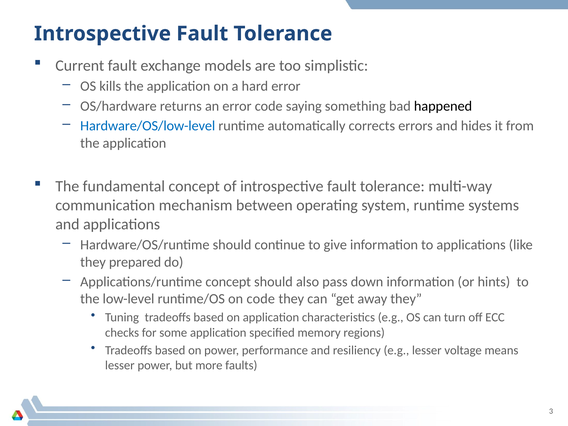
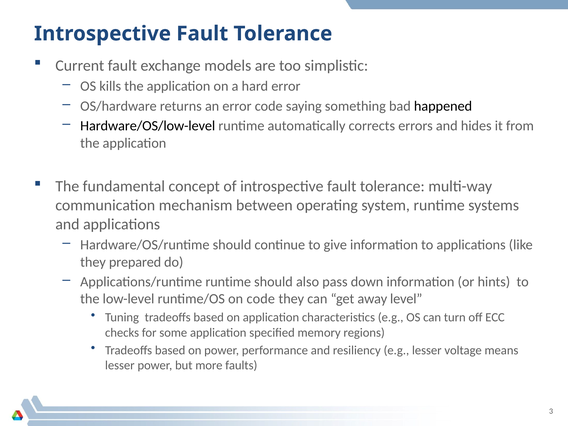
Hardware/OS/low-level colour: blue -> black
Applications/runtime concept: concept -> runtime
away they: they -> level
